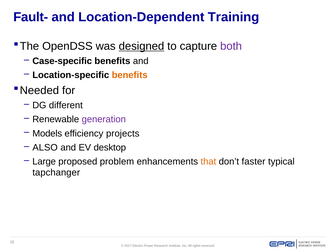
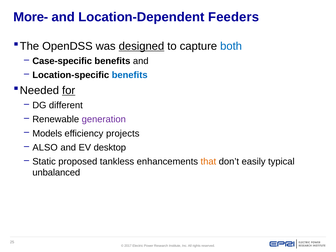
Fault-: Fault- -> More-
Training: Training -> Feeders
both colour: purple -> blue
benefits at (130, 75) colour: orange -> blue
for underline: none -> present
Large: Large -> Static
problem: problem -> tankless
faster: faster -> easily
tapchanger: tapchanger -> unbalanced
